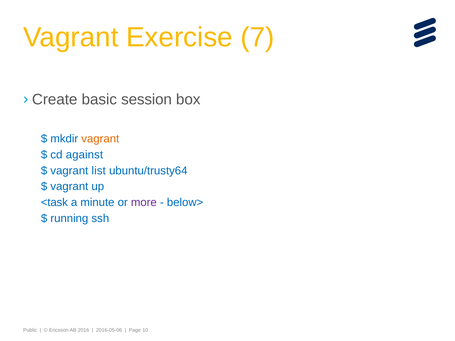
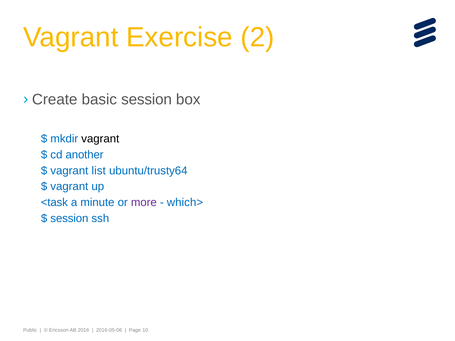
7: 7 -> 2
vagrant at (100, 139) colour: orange -> black
against: against -> another
below>: below> -> which>
running at (69, 219): running -> session
